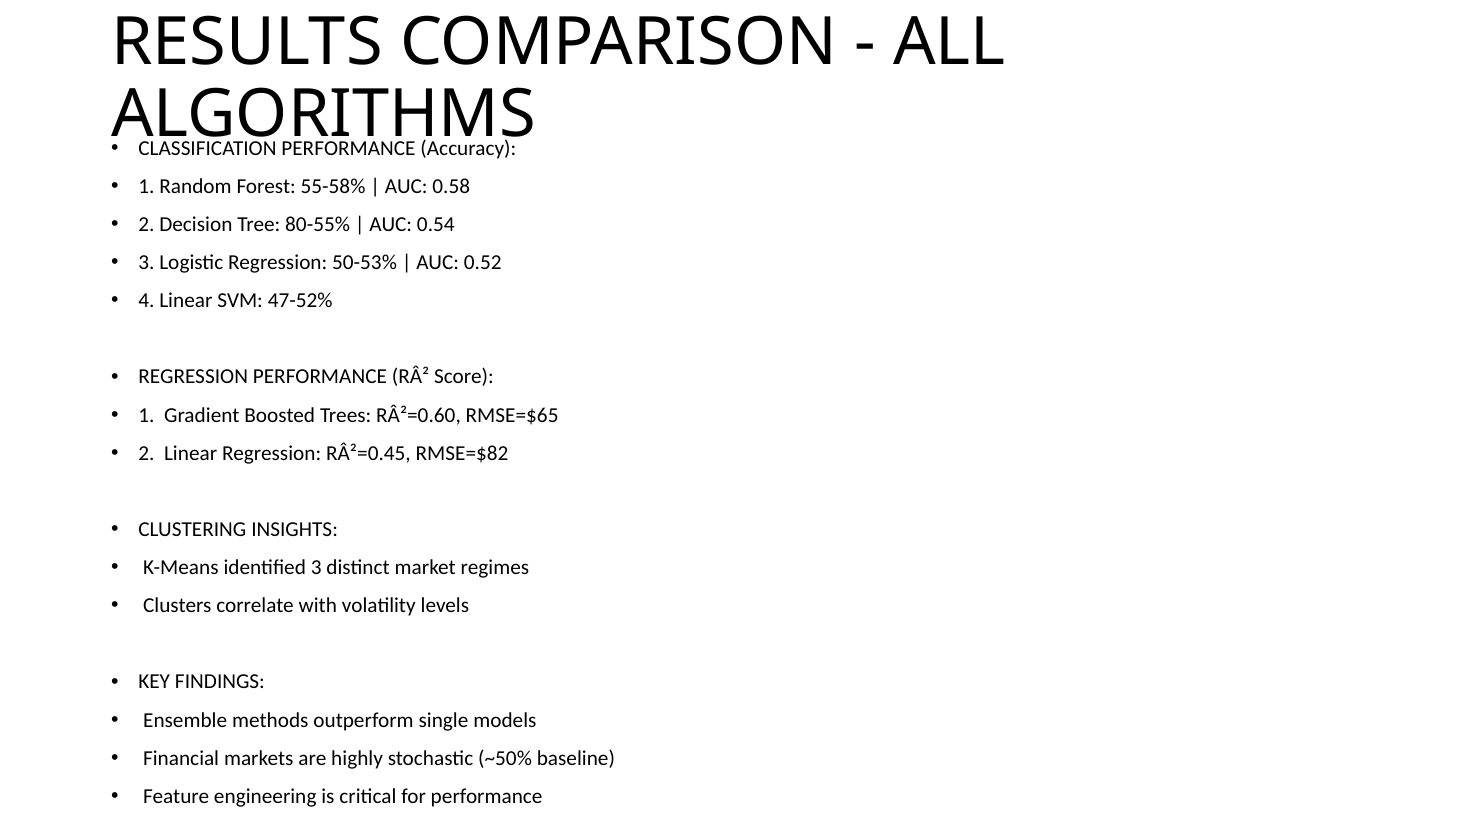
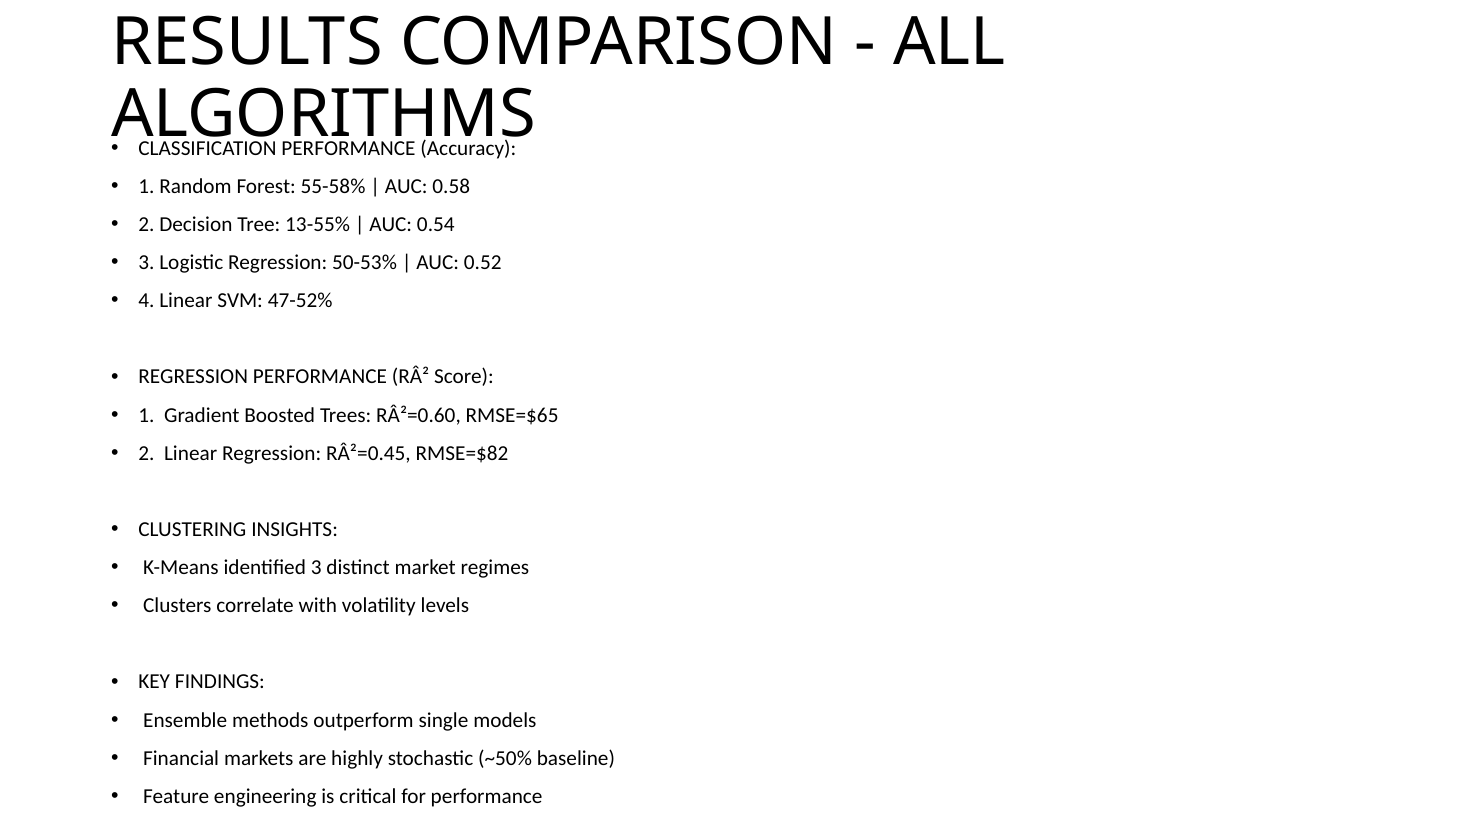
80-55%: 80-55% -> 13-55%
